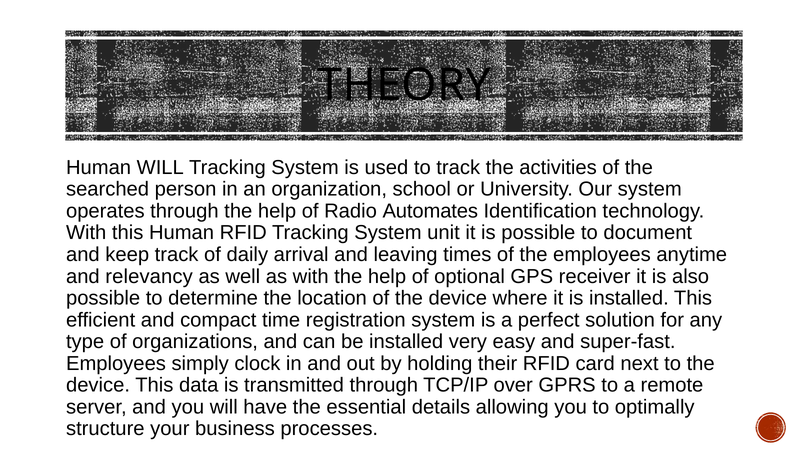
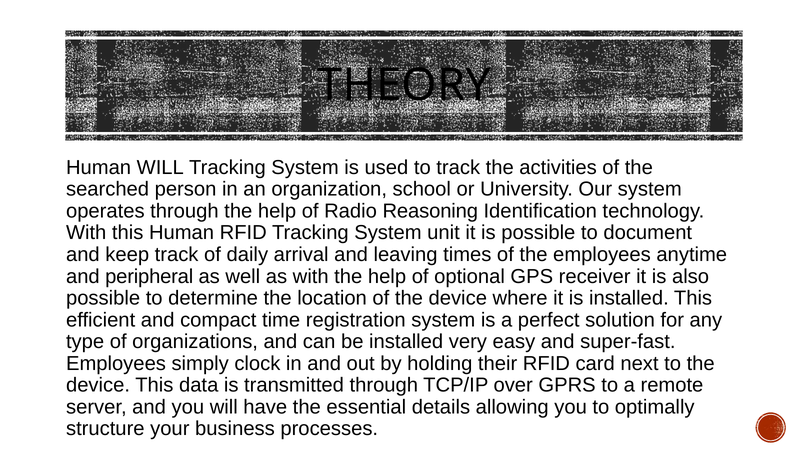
Automates: Automates -> Reasoning
relevancy: relevancy -> peripheral
